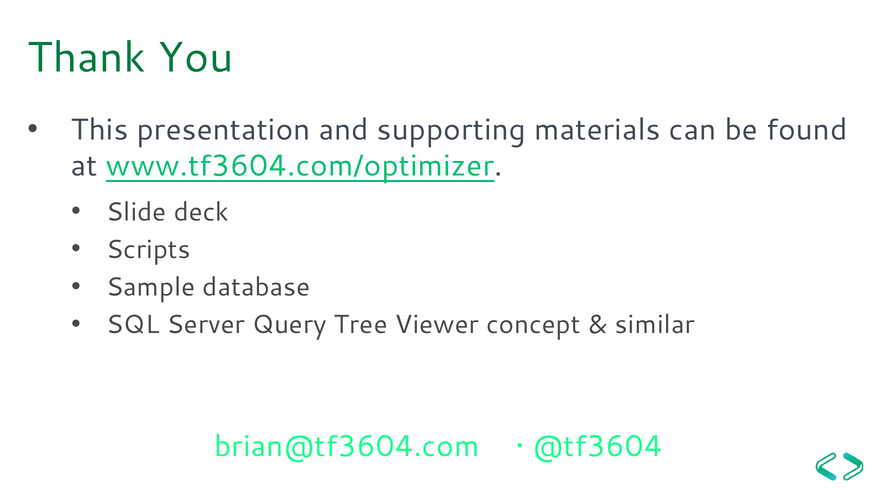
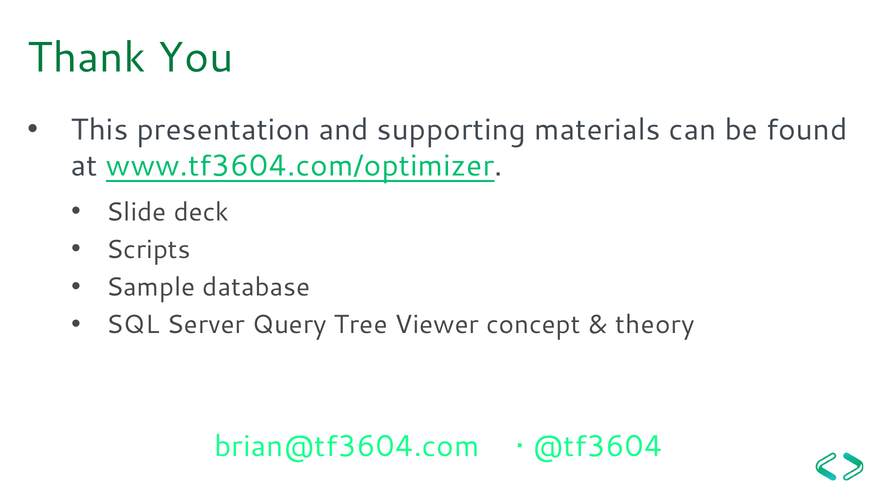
similar: similar -> theory
